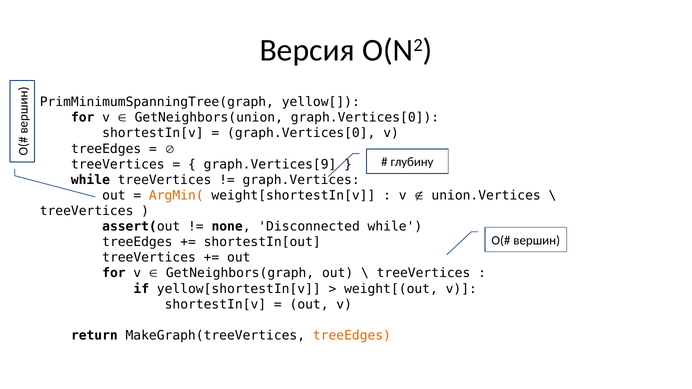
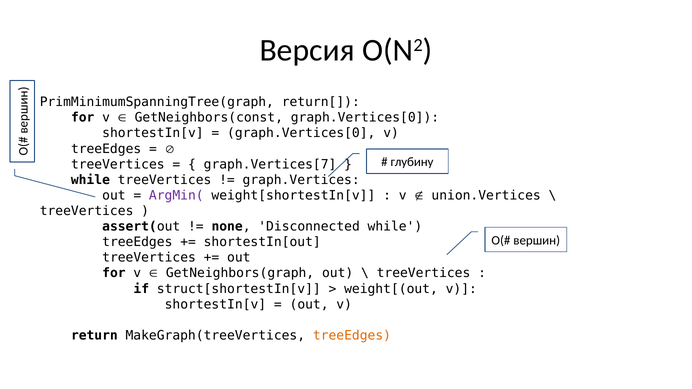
yellow[: yellow[ -> return[
GetNeighbors(union: GetNeighbors(union -> GetNeighbors(const
graph.Vertices[9: graph.Vertices[9 -> graph.Vertices[7
ArgMin( colour: orange -> purple
yellow[shortestIn[v: yellow[shortestIn[v -> struct[shortestIn[v
